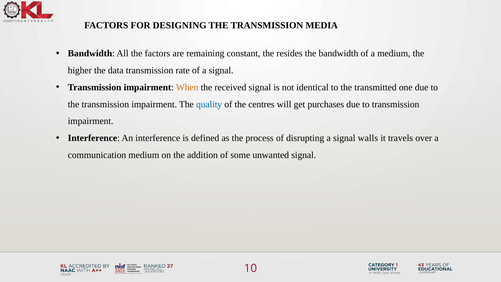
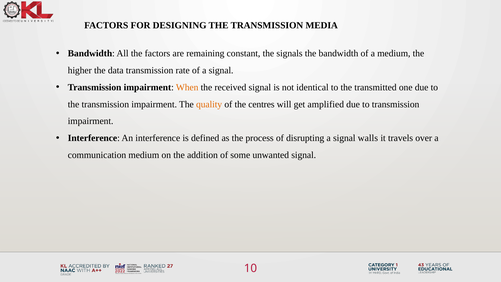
resides: resides -> signals
quality colour: blue -> orange
purchases: purchases -> amplified
